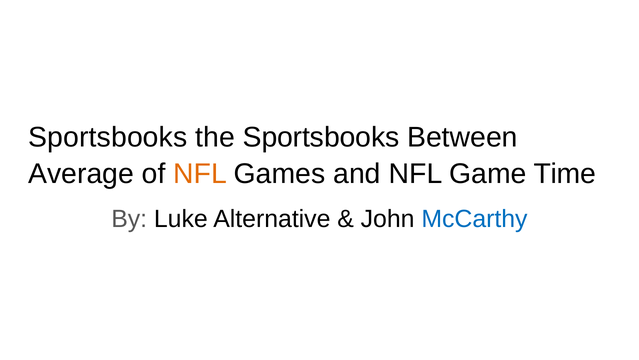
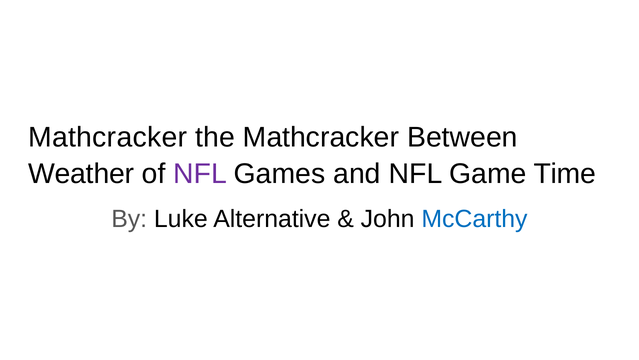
Sportsbooks at (108, 137): Sportsbooks -> Mathcracker
the Sportsbooks: Sportsbooks -> Mathcracker
Average: Average -> Weather
NFL at (200, 174) colour: orange -> purple
